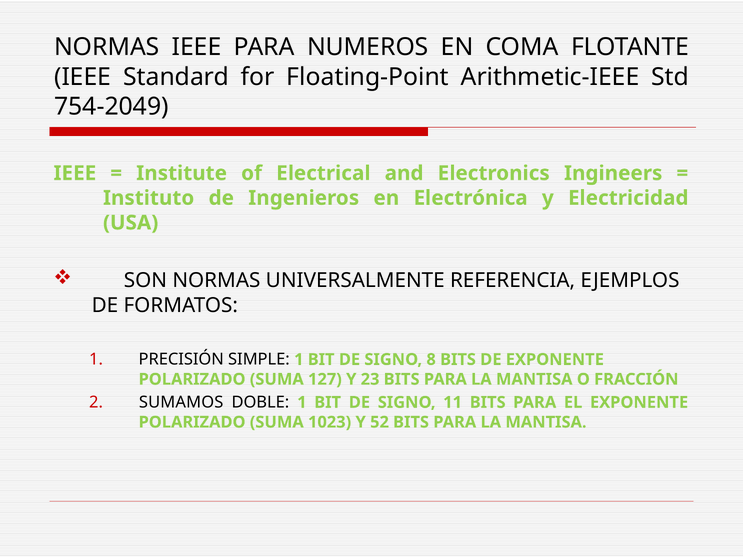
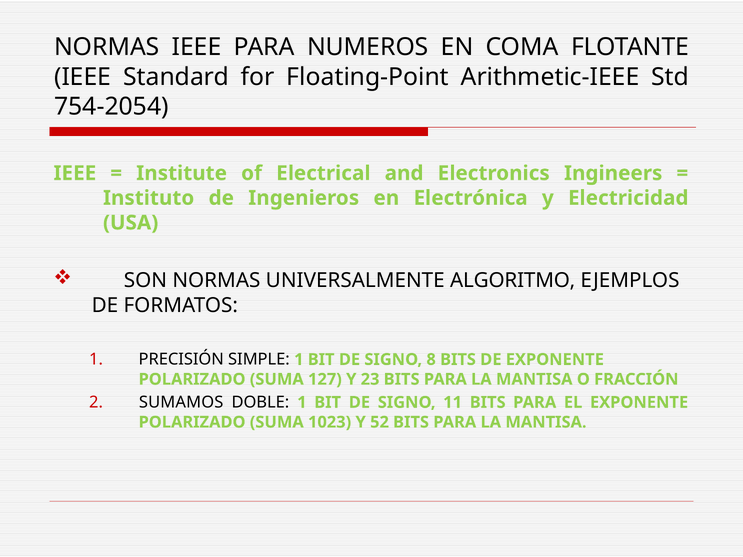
754-2049: 754-2049 -> 754-2054
REFERENCIA: REFERENCIA -> ALGORITMO
